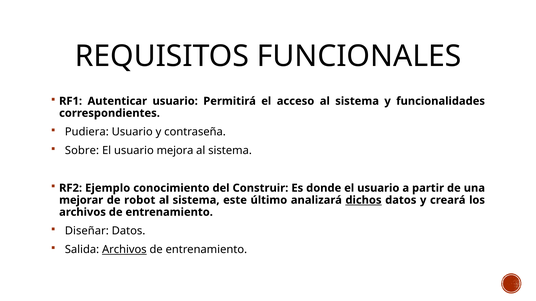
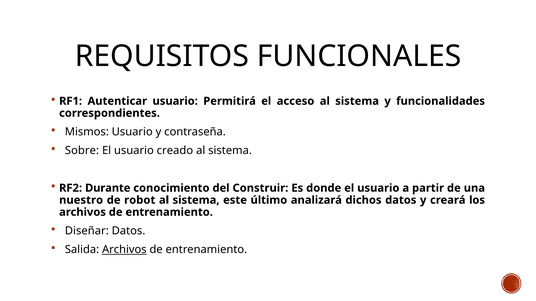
Pudiera: Pudiera -> Mismos
mejora: mejora -> creado
Ejemplo: Ejemplo -> Durante
mejorar: mejorar -> nuestro
dichos underline: present -> none
